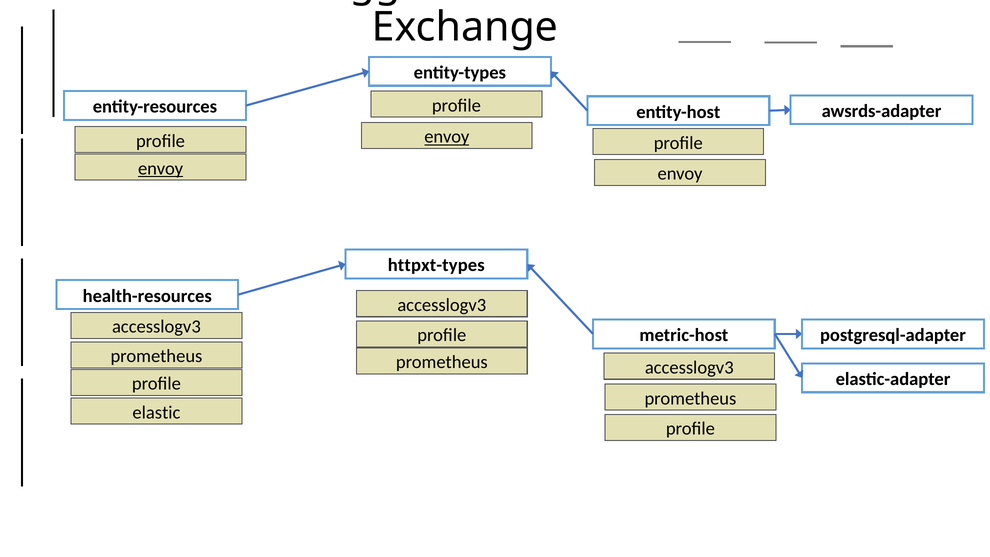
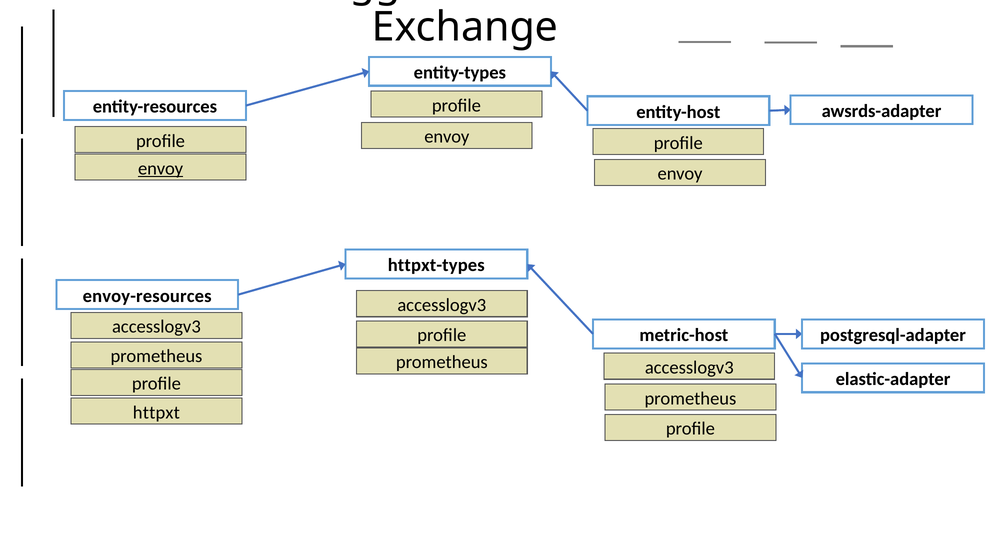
envoy at (447, 137) underline: present -> none
health-resources: health-resources -> envoy-resources
elastic: elastic -> httpxt
